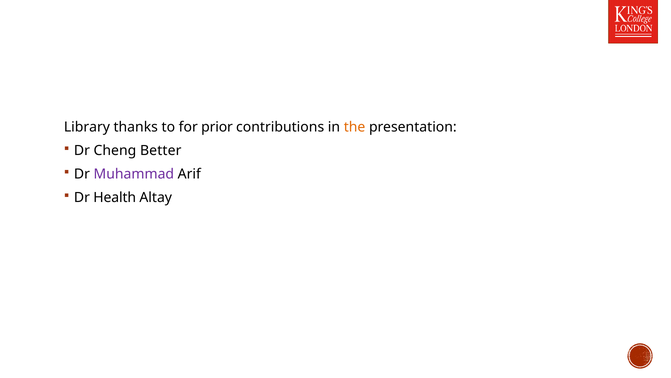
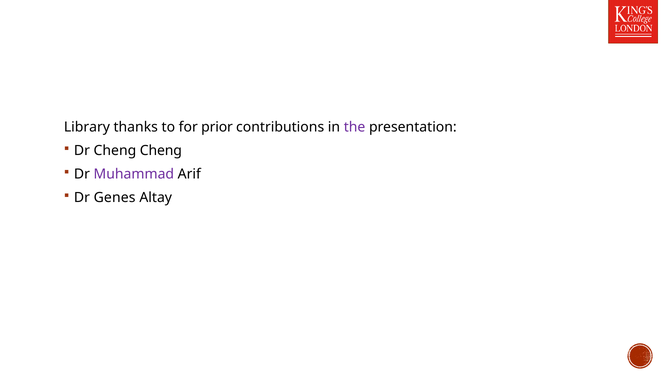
the colour: orange -> purple
Cheng Better: Better -> Cheng
Health: Health -> Genes
